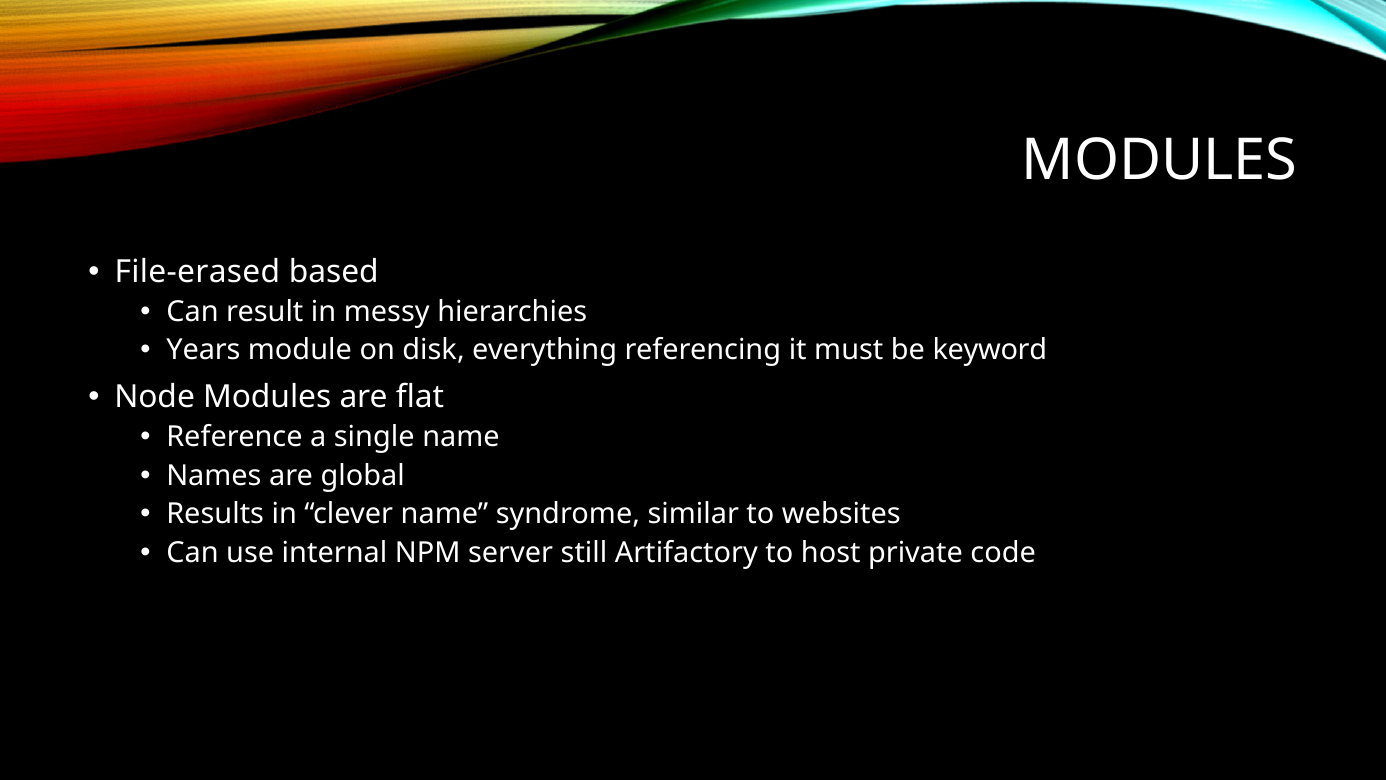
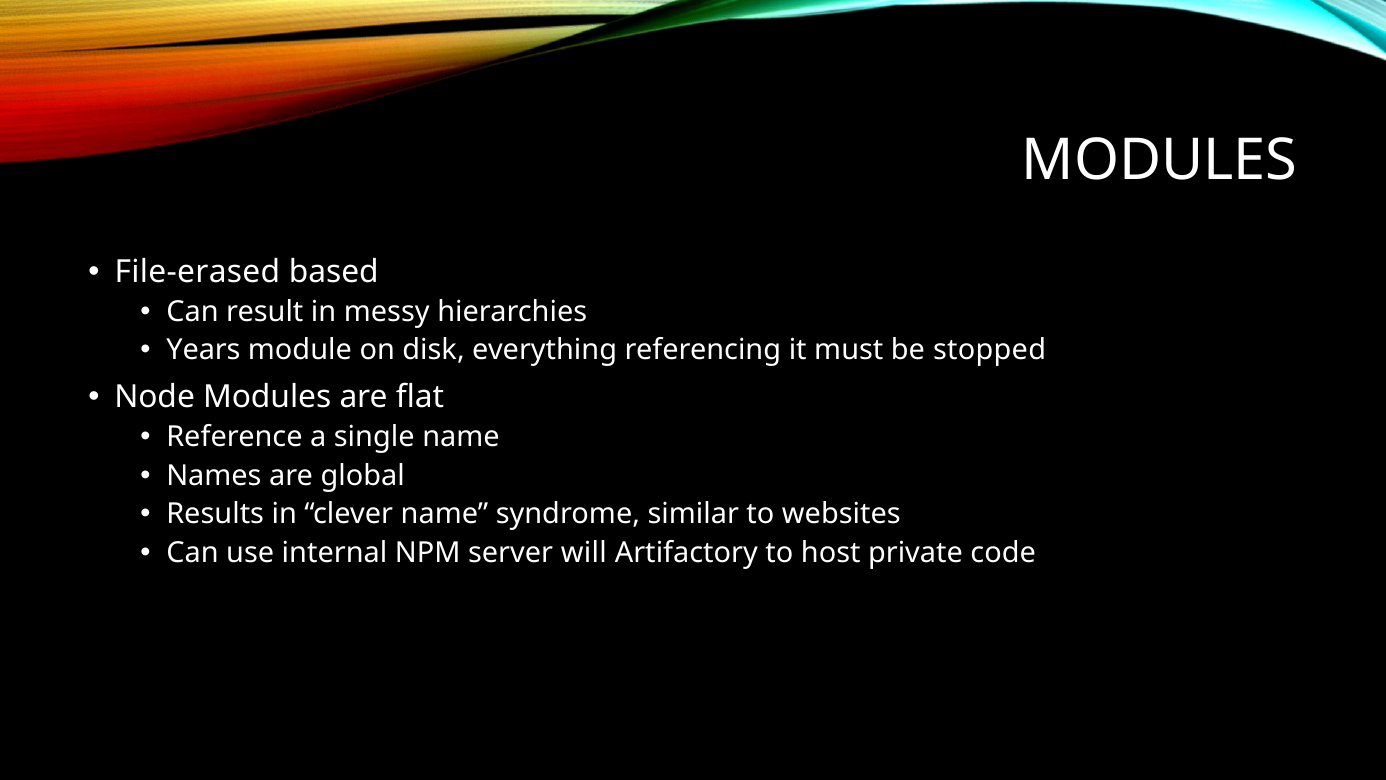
keyword: keyword -> stopped
still: still -> will
